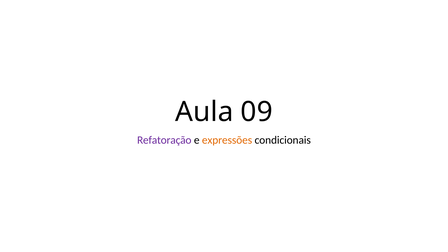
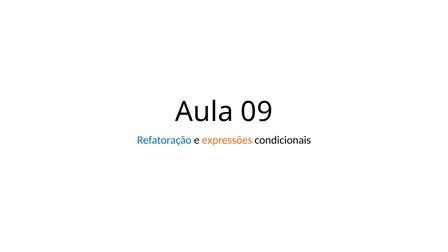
Refatoração colour: purple -> blue
